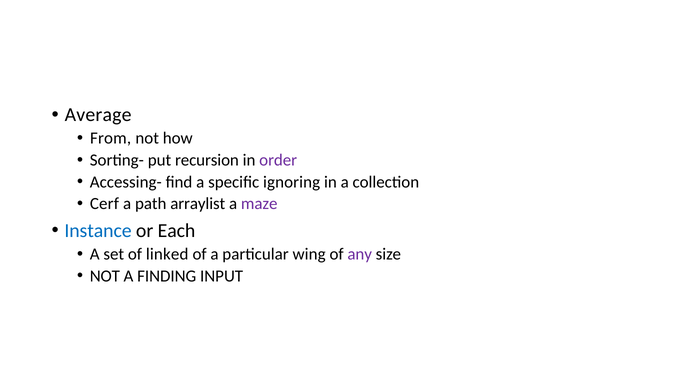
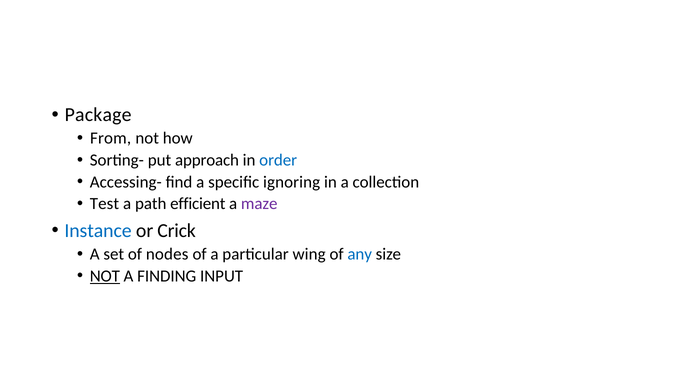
Average: Average -> Package
recursion: recursion -> approach
order colour: purple -> blue
Cerf: Cerf -> Test
arraylist: arraylist -> efficient
Each: Each -> Crick
linked: linked -> nodes
any colour: purple -> blue
NOT at (105, 276) underline: none -> present
